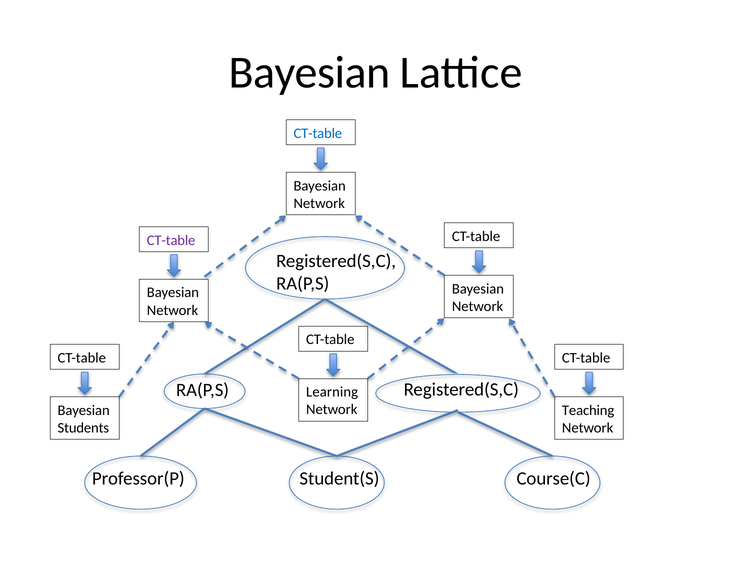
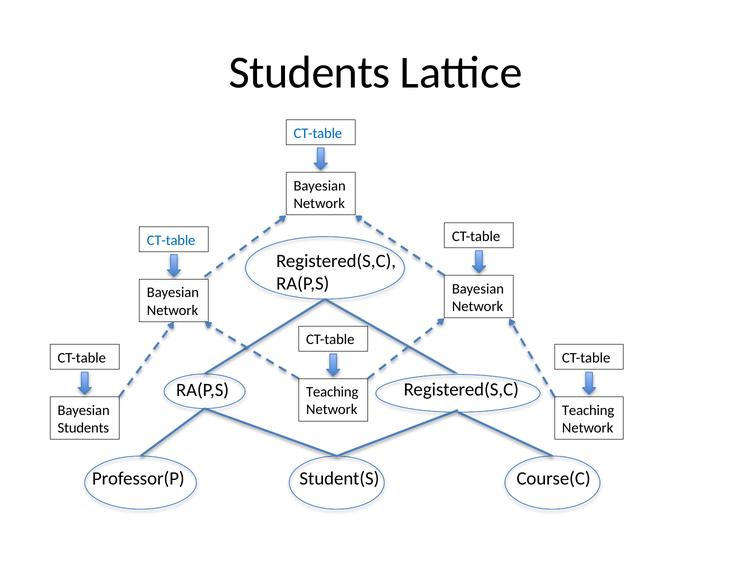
Bayesian at (310, 73): Bayesian -> Students
CT-table at (171, 240) colour: purple -> blue
Learning at (332, 392): Learning -> Teaching
